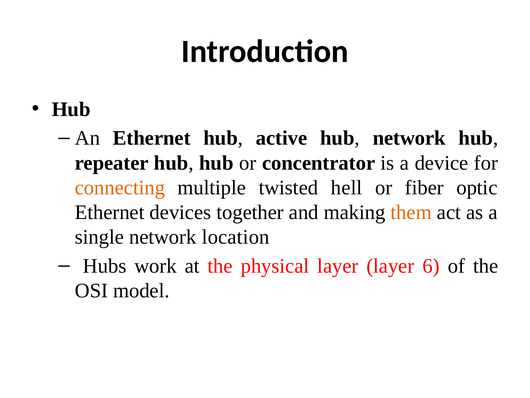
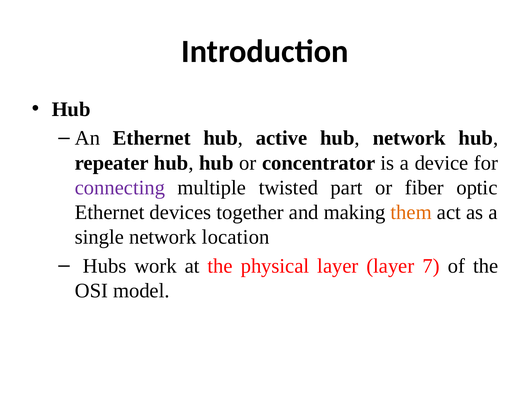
connecting colour: orange -> purple
hell: hell -> part
6: 6 -> 7
